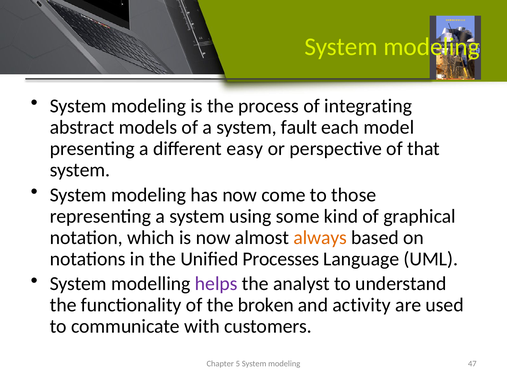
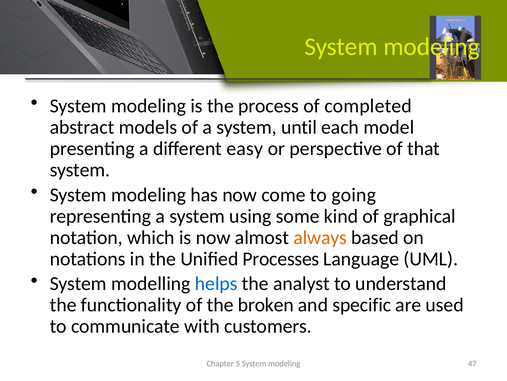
integrating: integrating -> completed
fault: fault -> until
those: those -> going
helps colour: purple -> blue
activity: activity -> specific
